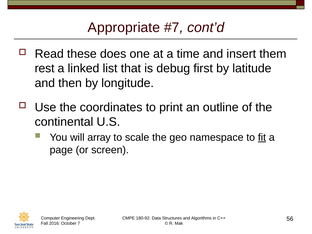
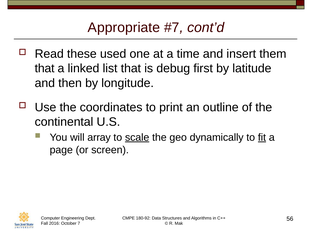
does: does -> used
rest at (45, 68): rest -> that
scale underline: none -> present
namespace: namespace -> dynamically
